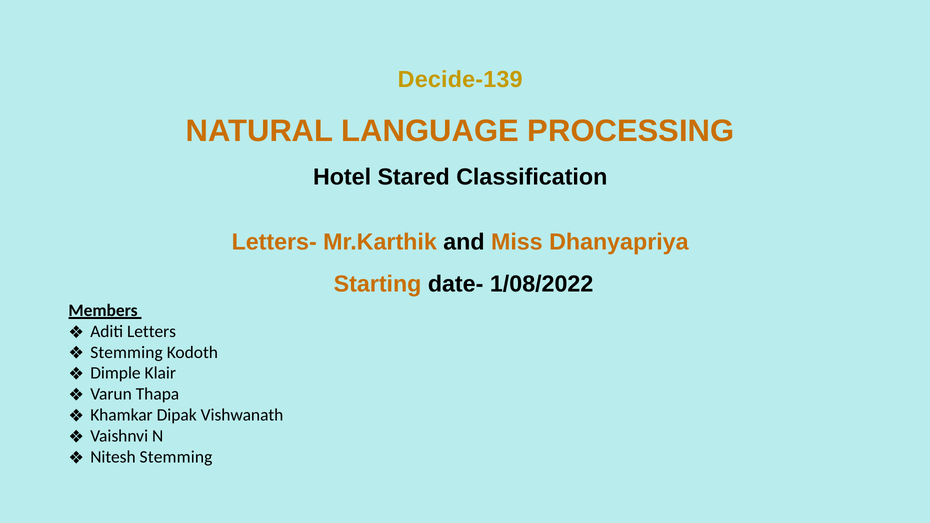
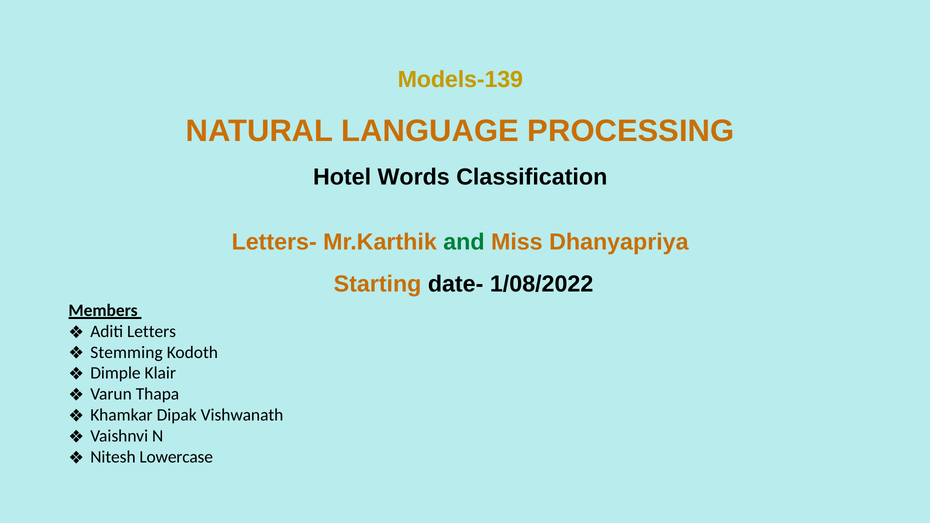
Decide-139: Decide-139 -> Models-139
Stared: Stared -> Words
and colour: black -> green
Nitesh Stemming: Stemming -> Lowercase
